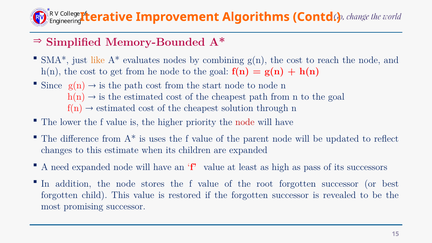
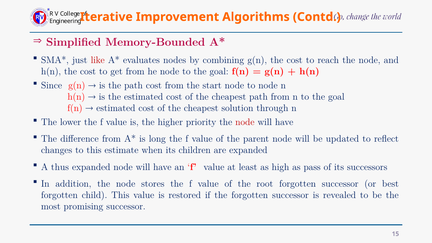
like colour: orange -> red
uses: uses -> long
need: need -> thus
